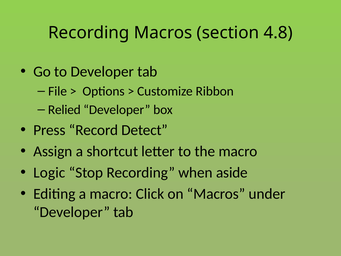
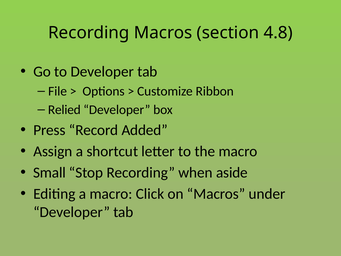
Detect: Detect -> Added
Logic: Logic -> Small
